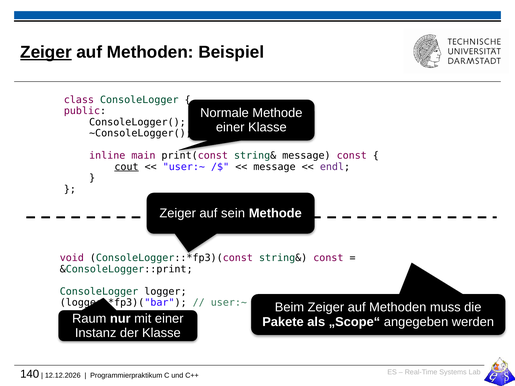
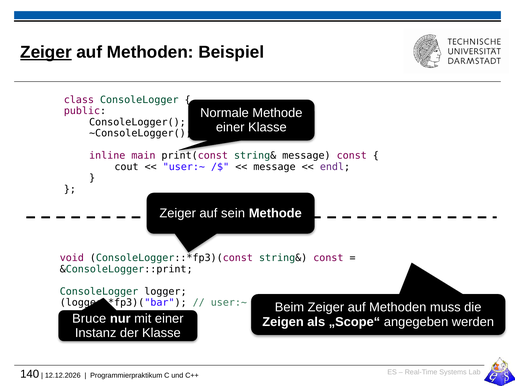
cout underline: present -> none
Raum: Raum -> Bruce
Pakete: Pakete -> Zeigen
